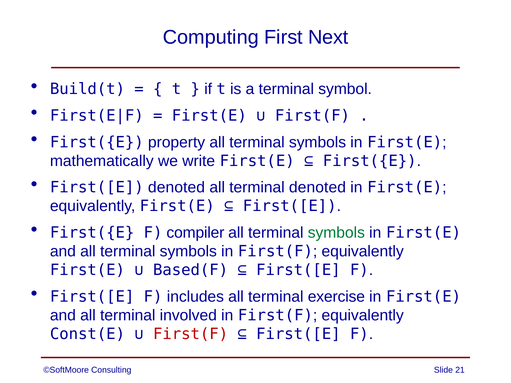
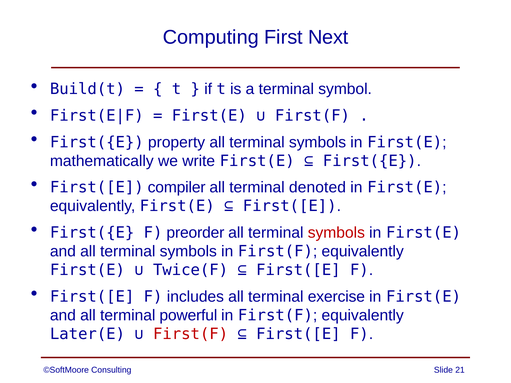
First([E denoted: denoted -> compiler
compiler: compiler -> preorder
symbols at (336, 233) colour: green -> red
Based(F: Based(F -> Twice(F
involved: involved -> powerful
Const(E: Const(E -> Later(E
